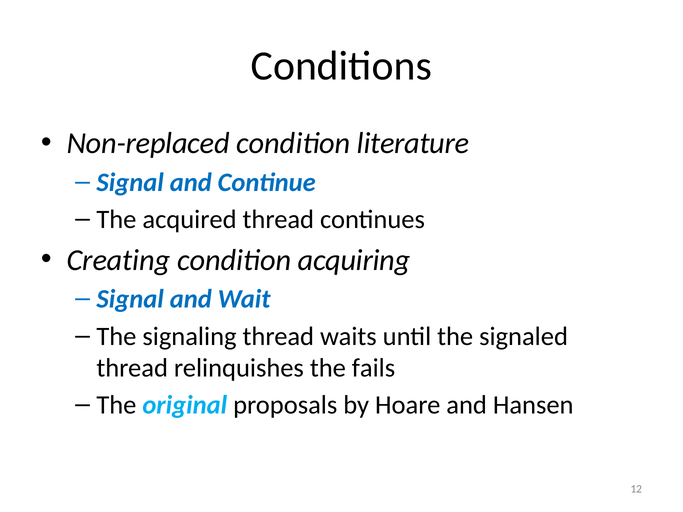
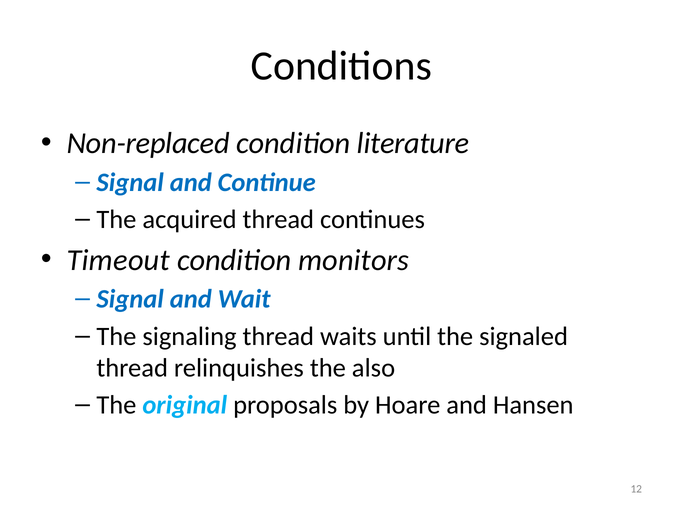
Creating: Creating -> Timeout
acquiring: acquiring -> monitors
fails: fails -> also
